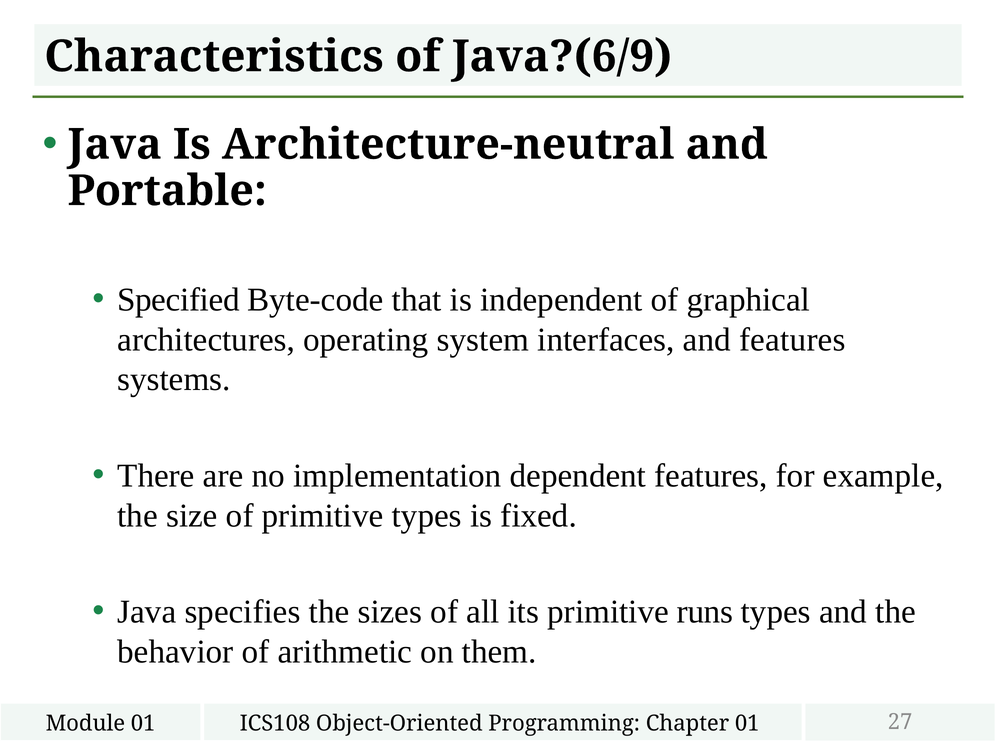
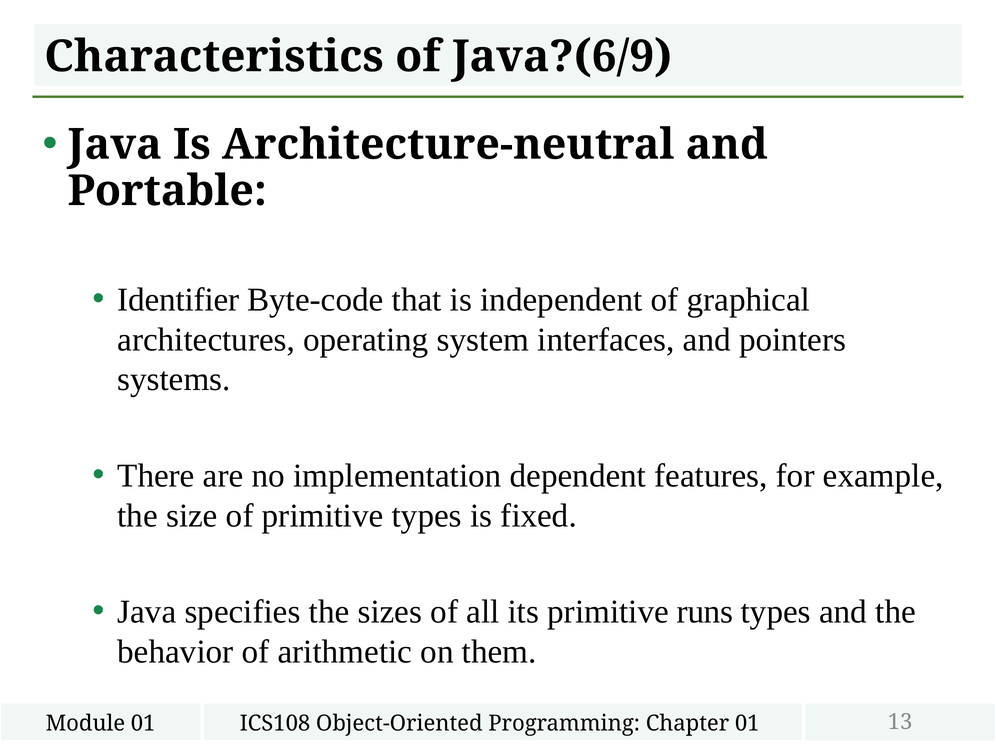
Specified: Specified -> Identifier
and features: features -> pointers
27: 27 -> 13
